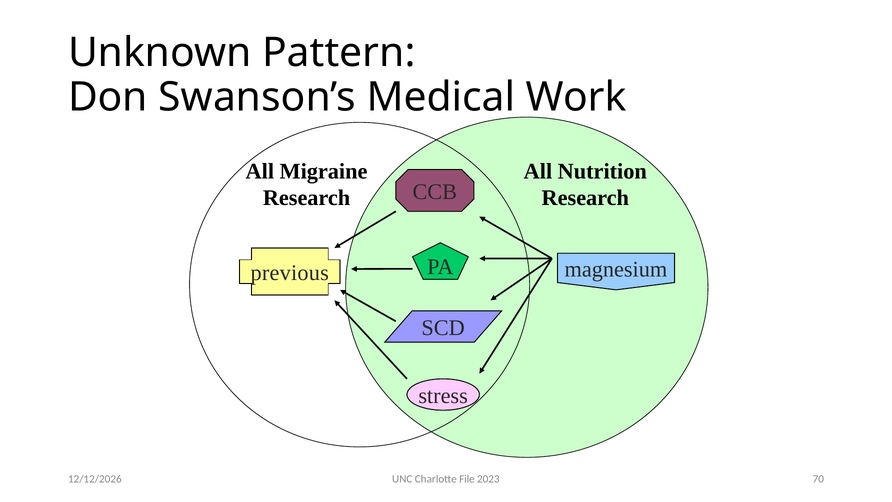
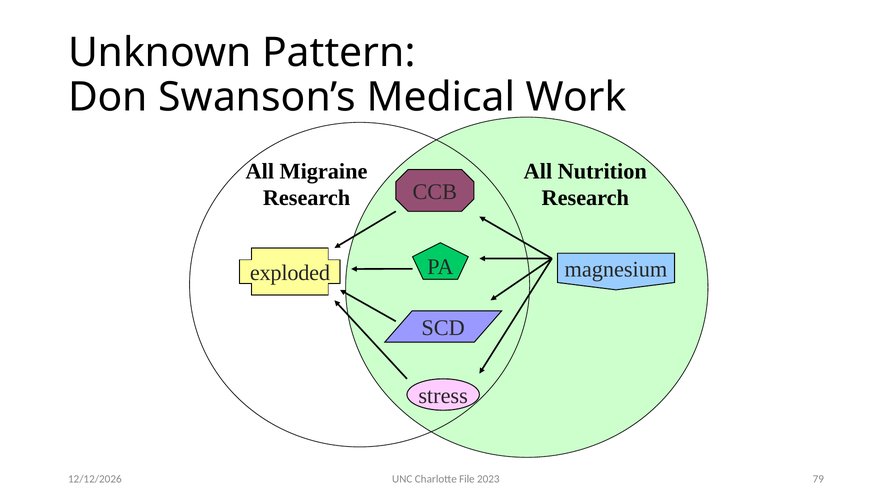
previous: previous -> exploded
70: 70 -> 79
